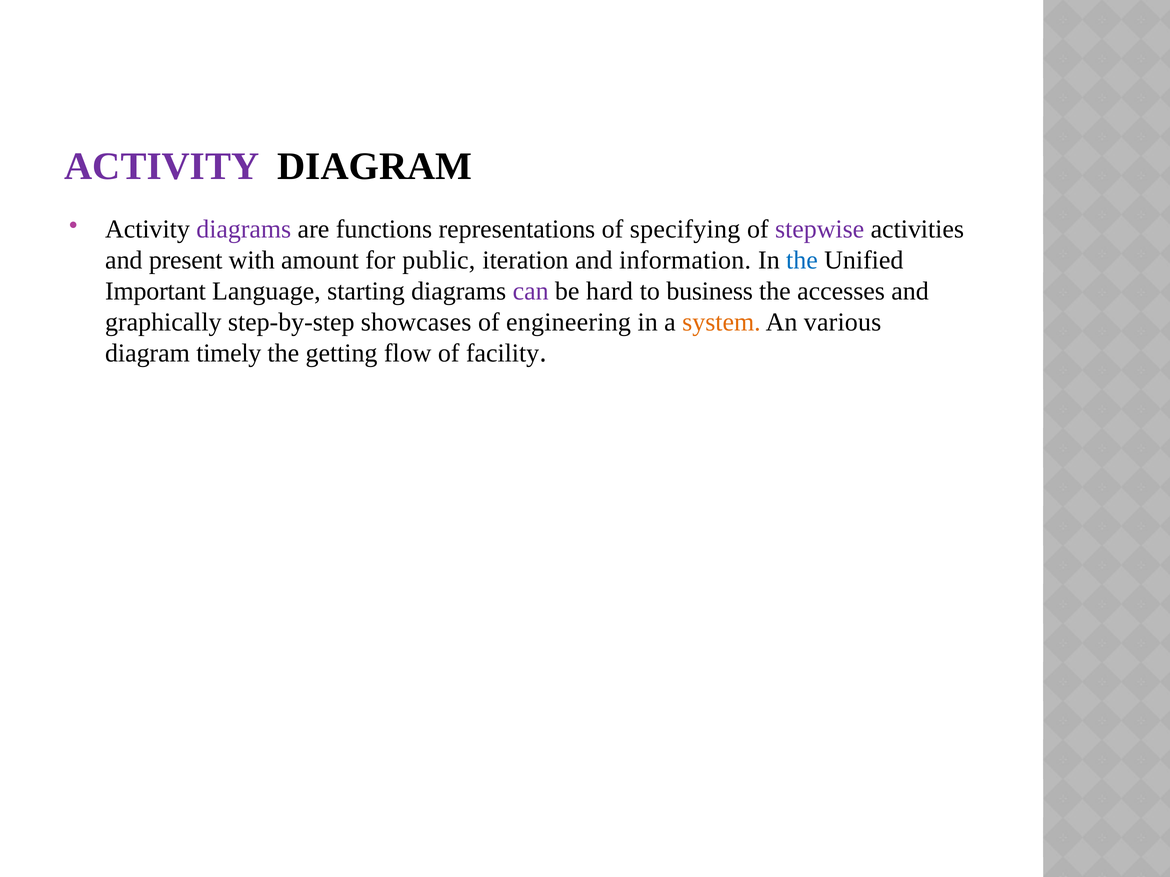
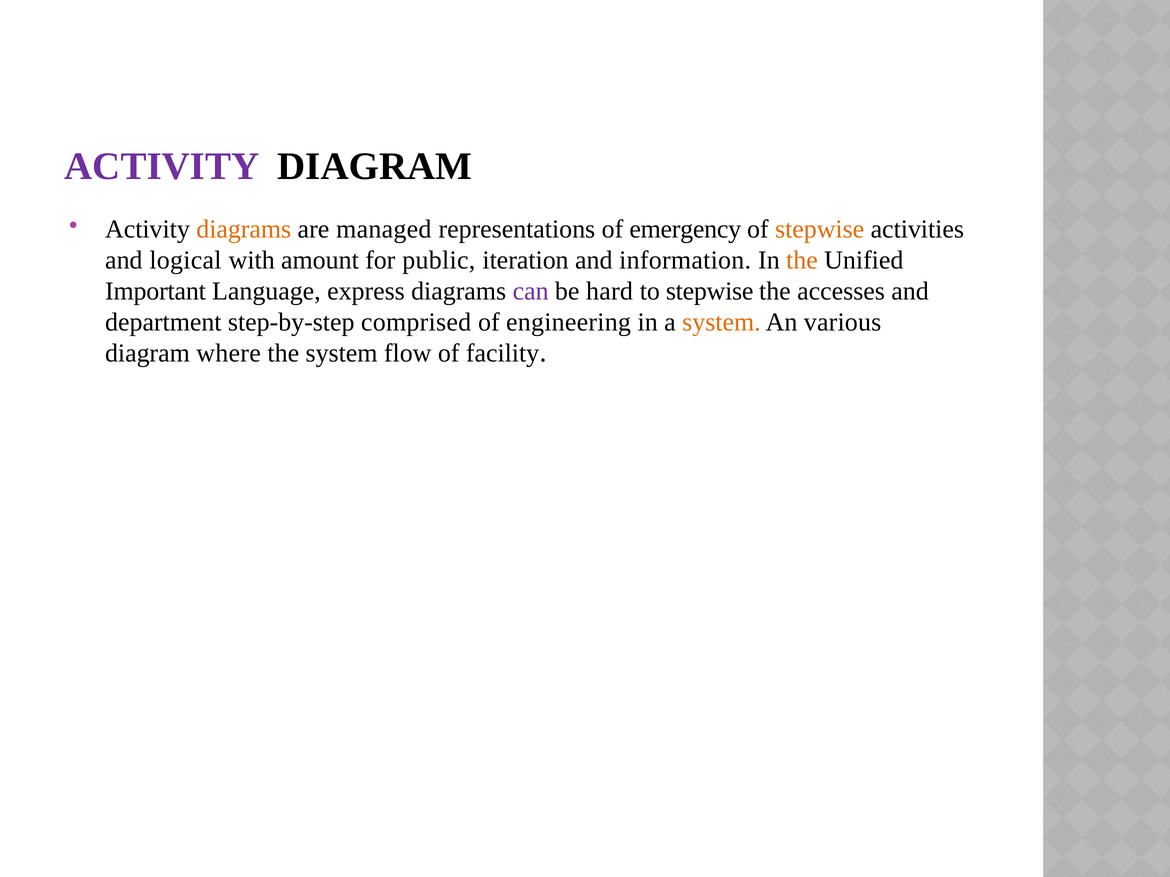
diagrams at (244, 229) colour: purple -> orange
functions: functions -> managed
specifying: specifying -> emergency
stepwise at (820, 229) colour: purple -> orange
present: present -> logical
the at (802, 260) colour: blue -> orange
starting: starting -> express
to business: business -> stepwise
graphically: graphically -> department
showcases: showcases -> comprised
timely: timely -> where
the getting: getting -> system
